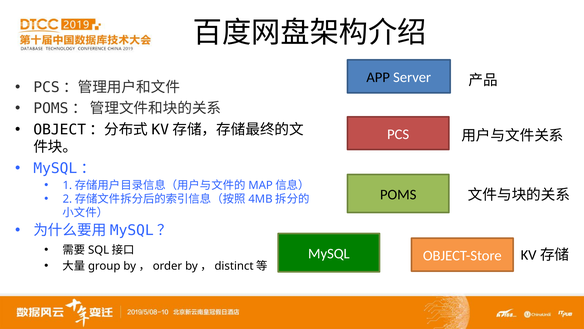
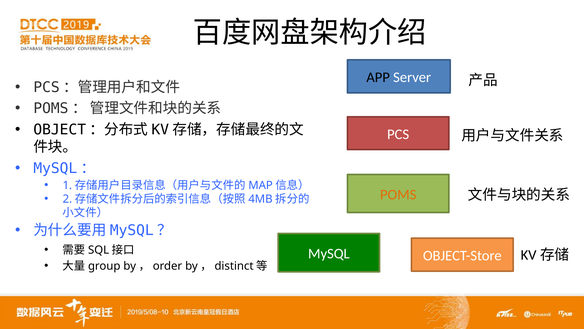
POMS colour: black -> orange
